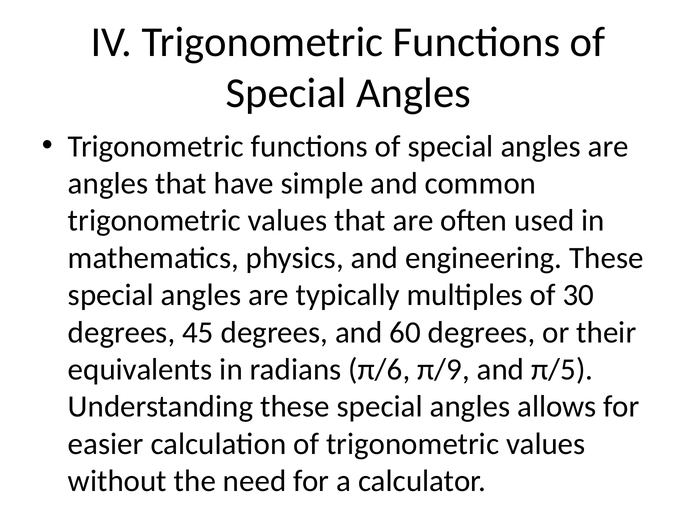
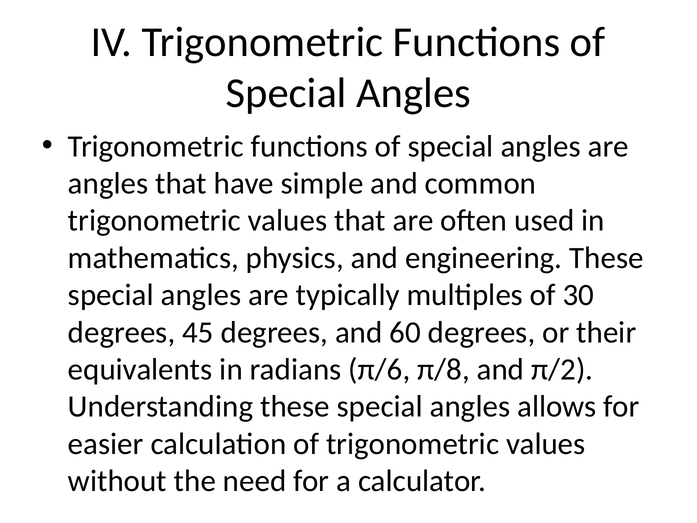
π/9: π/9 -> π/8
π/5: π/5 -> π/2
